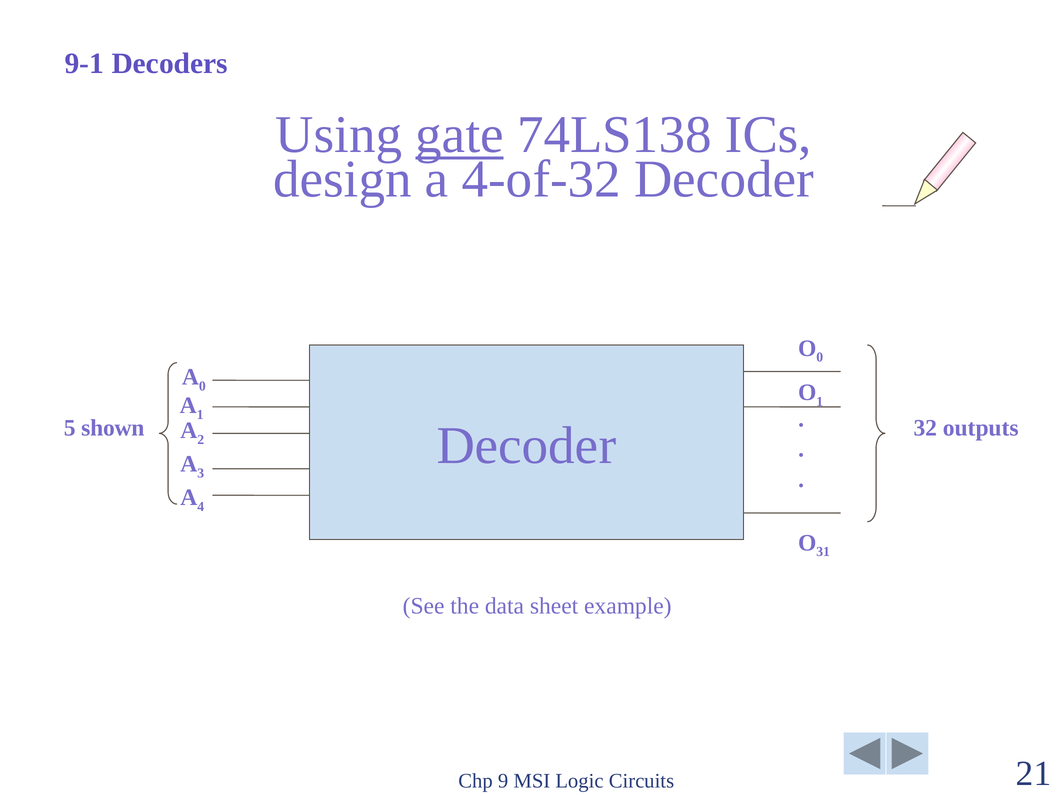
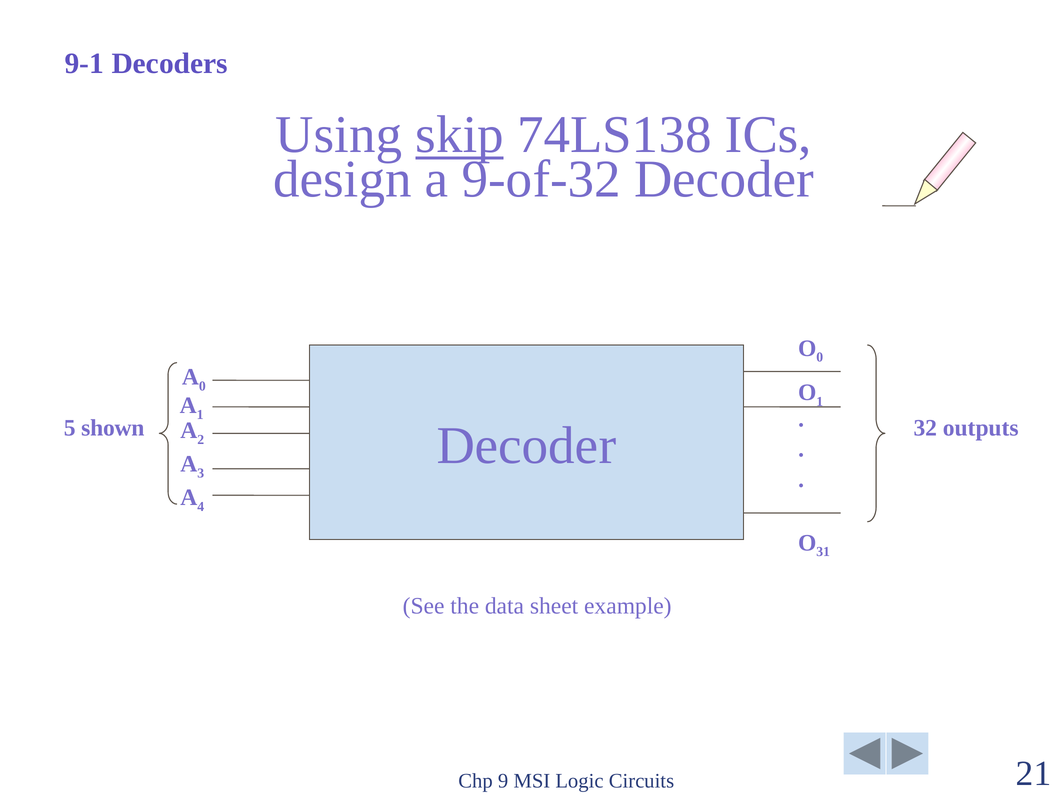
gate: gate -> skip
4-of-32: 4-of-32 -> 9-of-32
